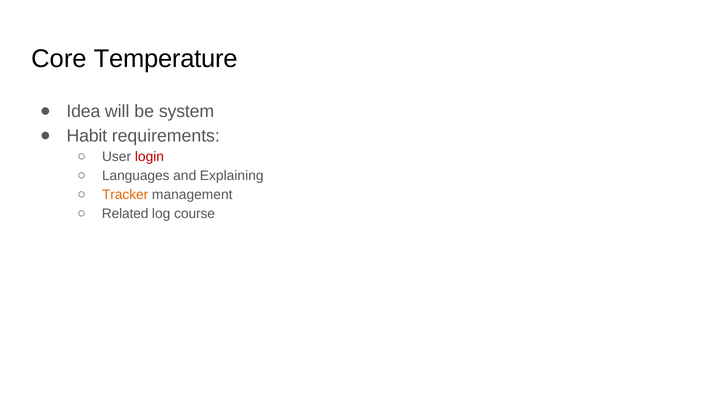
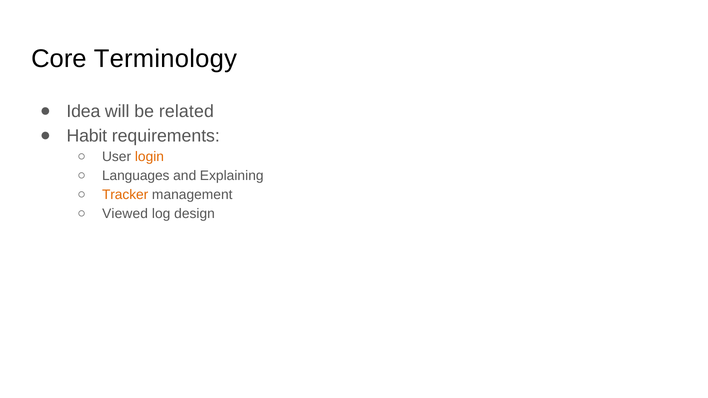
Temperature: Temperature -> Terminology
system: system -> related
login colour: red -> orange
Related: Related -> Viewed
course: course -> design
